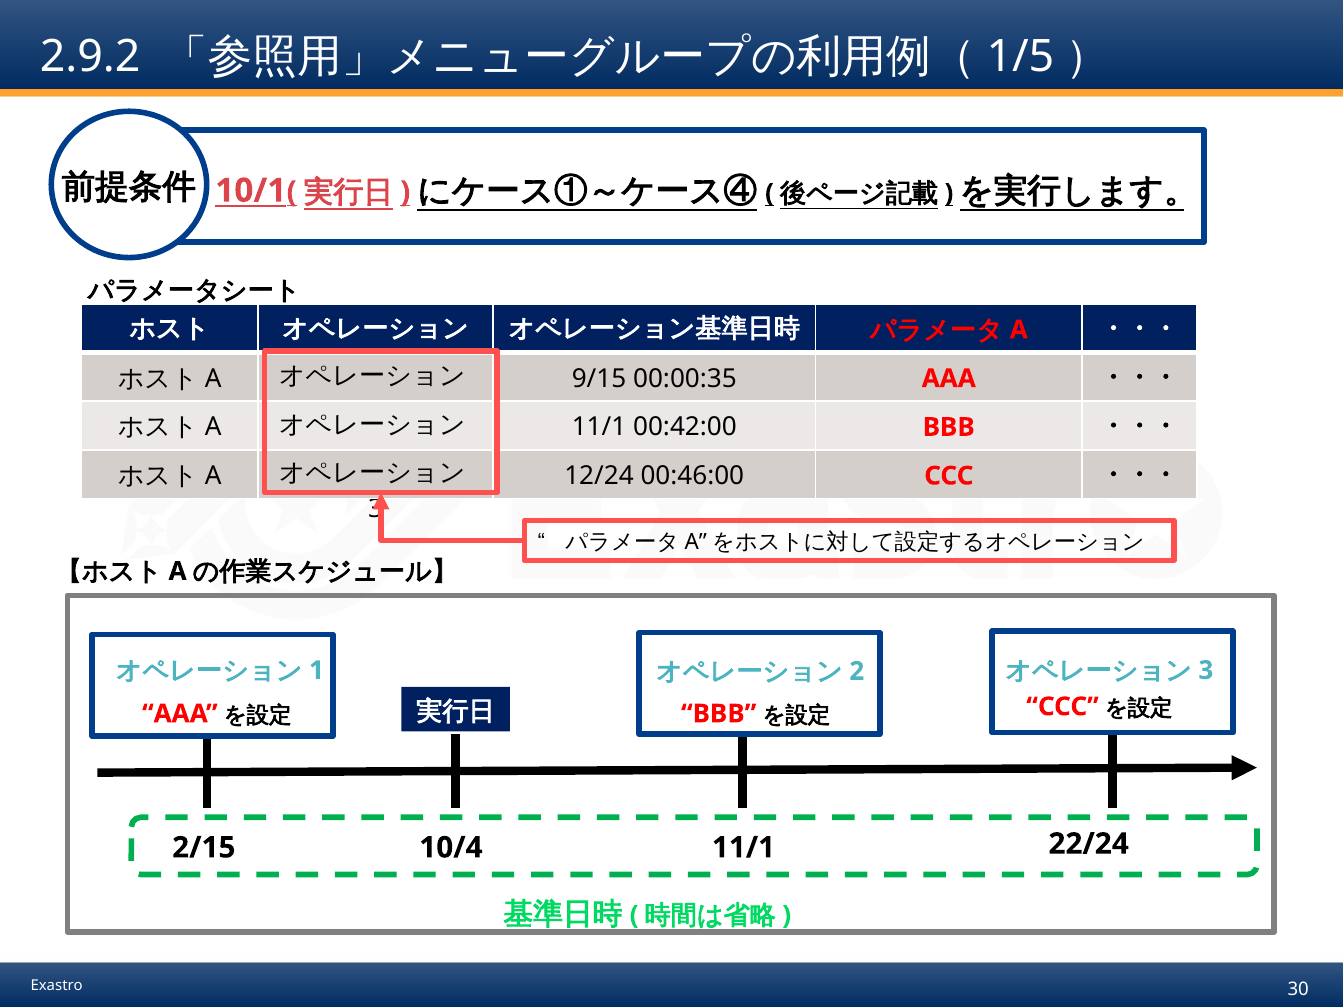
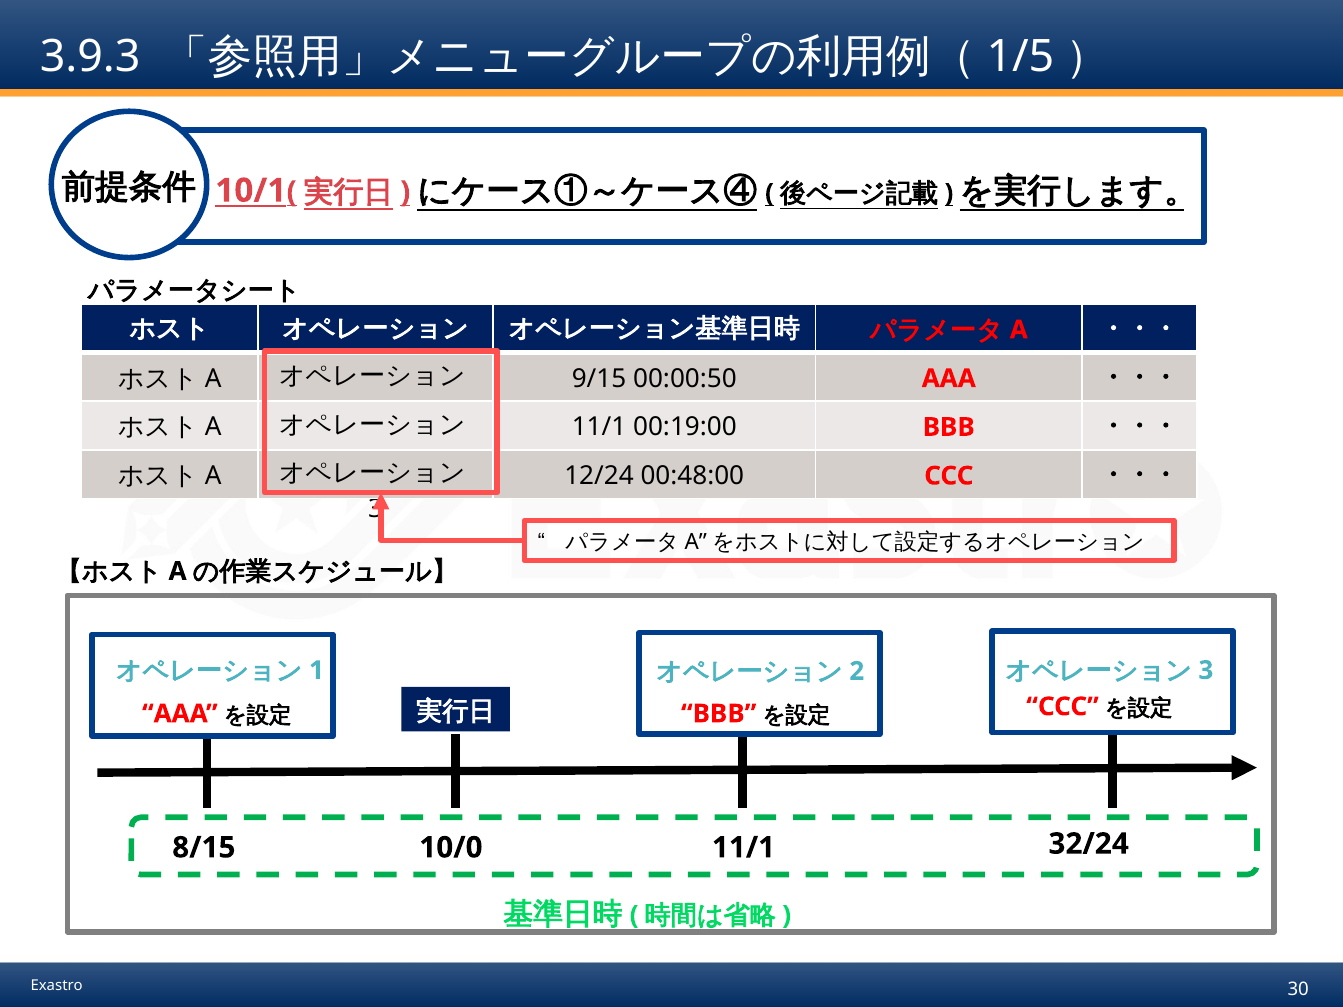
2.9.2: 2.9.2 -> 3.9.3
00:00:35: 00:00:35 -> 00:00:50
00:42:00: 00:42:00 -> 00:19:00
00:46:00: 00:46:00 -> 00:48:00
2/15: 2/15 -> 8/15
10/4: 10/4 -> 10/0
22/24: 22/24 -> 32/24
